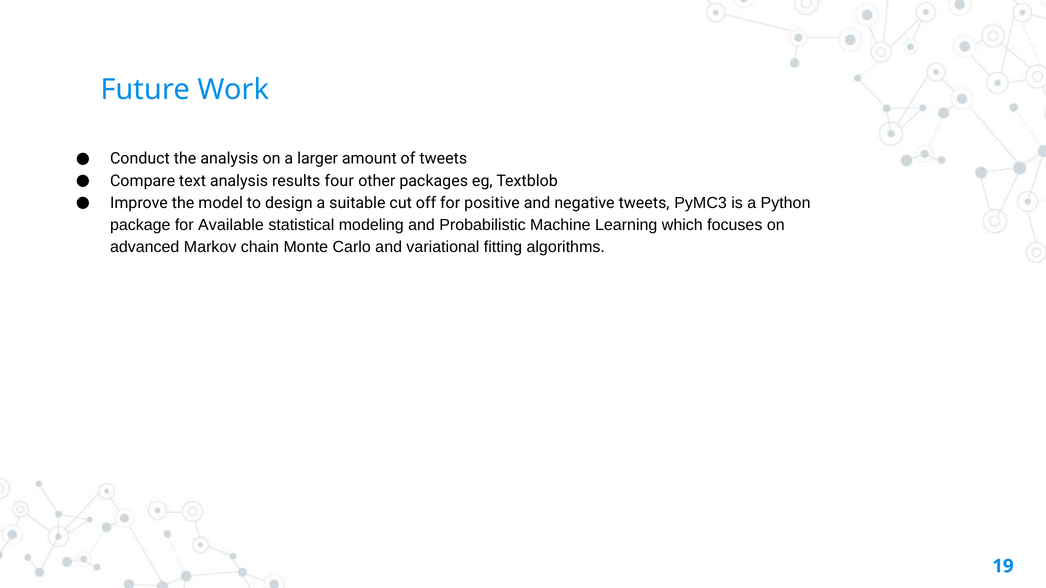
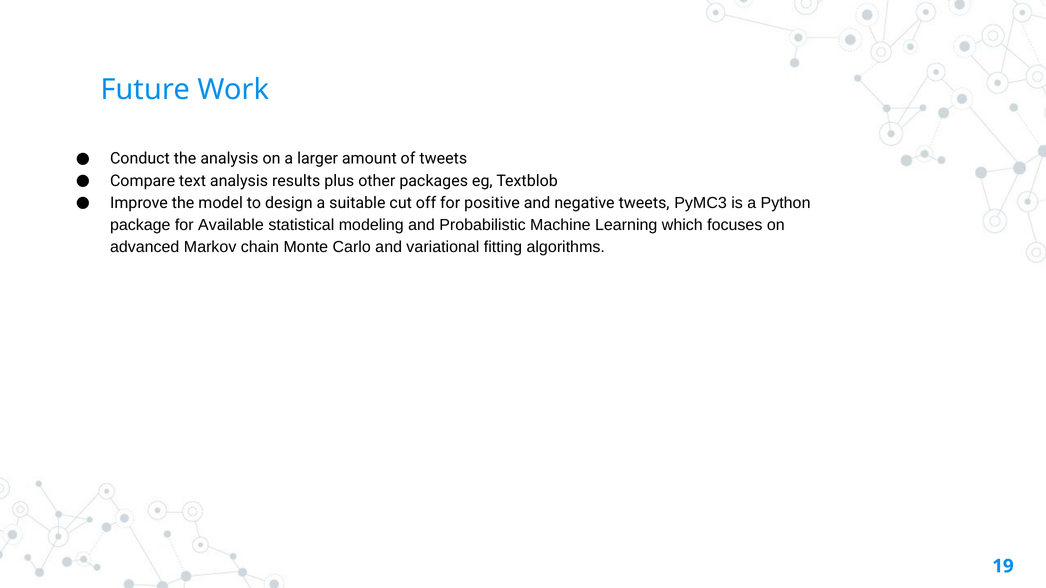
four: four -> plus
